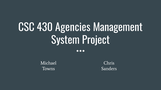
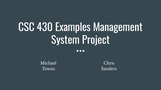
Agencies: Agencies -> Examples
